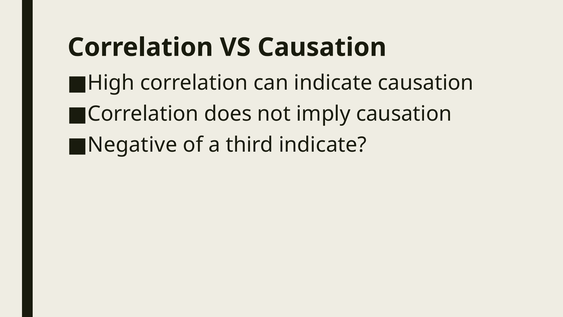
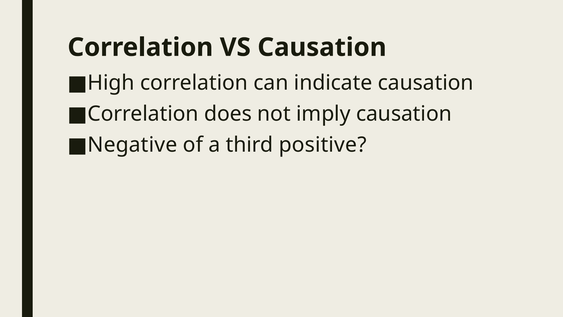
third indicate: indicate -> positive
